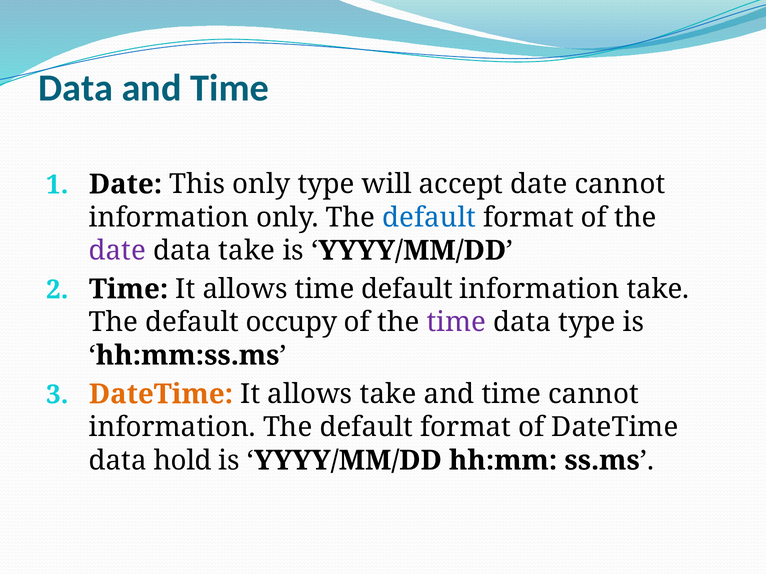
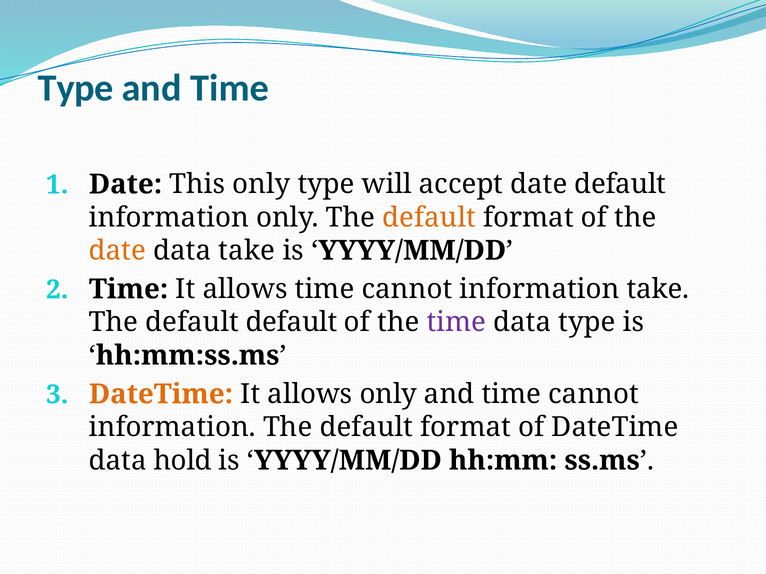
Data at (76, 88): Data -> Type
date cannot: cannot -> default
default at (429, 218) colour: blue -> orange
date at (117, 251) colour: purple -> orange
allows time default: default -> cannot
default occupy: occupy -> default
allows take: take -> only
